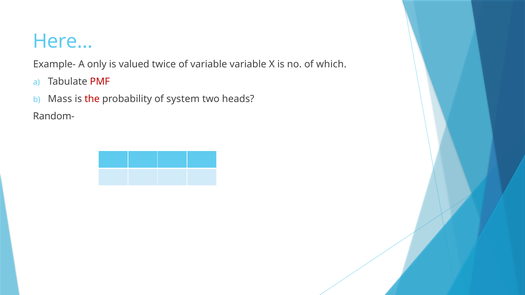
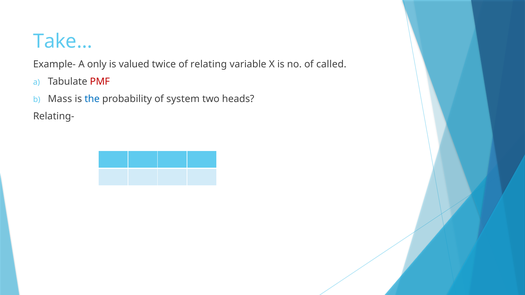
Here…: Here… -> Take…
of variable: variable -> relating
which: which -> called
the colour: red -> blue
Random-: Random- -> Relating-
